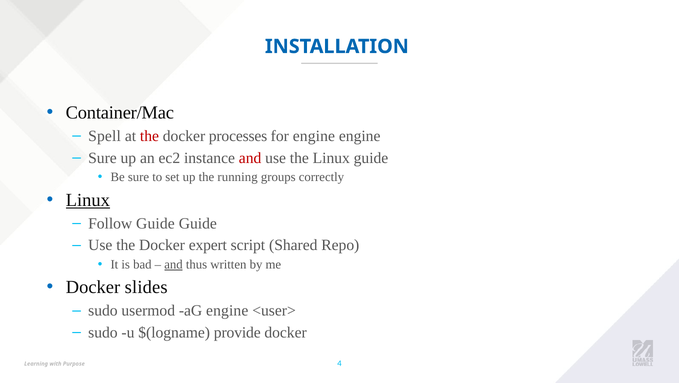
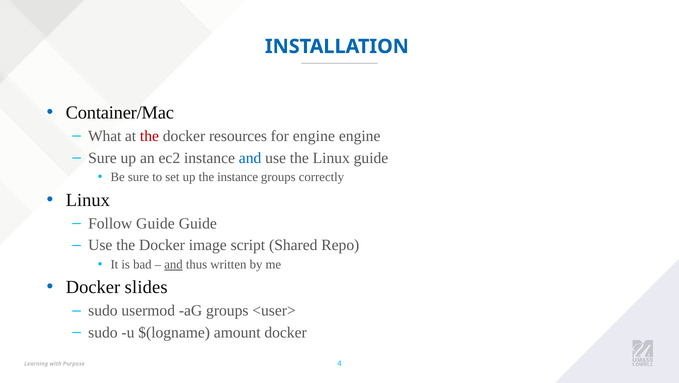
Spell: Spell -> What
processes: processes -> resources
and at (250, 158) colour: red -> blue
the running: running -> instance
Linux at (88, 200) underline: present -> none
expert: expert -> image
aG engine: engine -> groups
provide: provide -> amount
